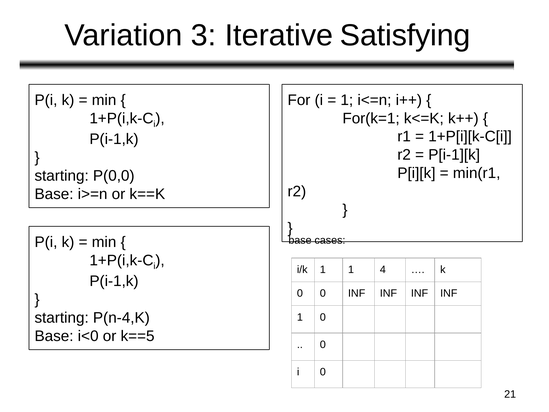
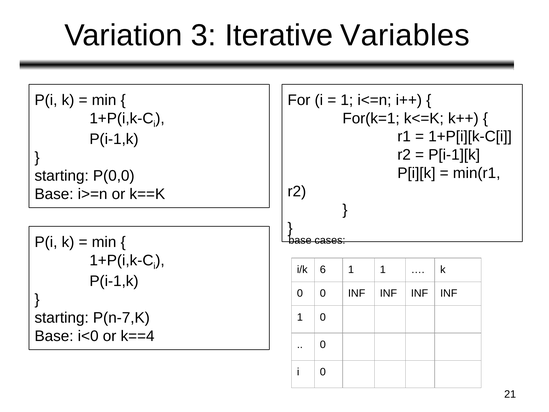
Satisfying: Satisfying -> Variables
i/k 1: 1 -> 6
1 4: 4 -> 1
P(n-4,K: P(n-4,K -> P(n-7,K
k==5: k==5 -> k==4
